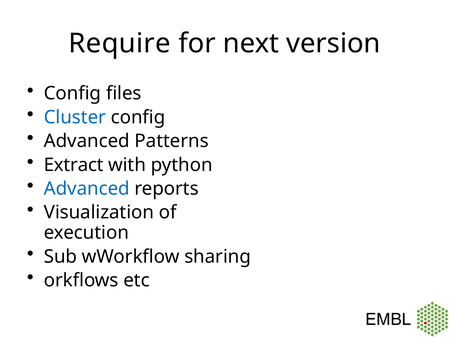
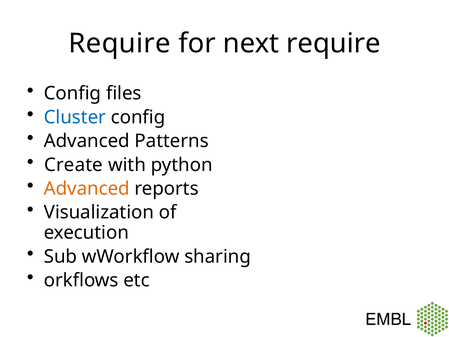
next version: version -> require
Extract: Extract -> Create
Advanced at (87, 189) colour: blue -> orange
